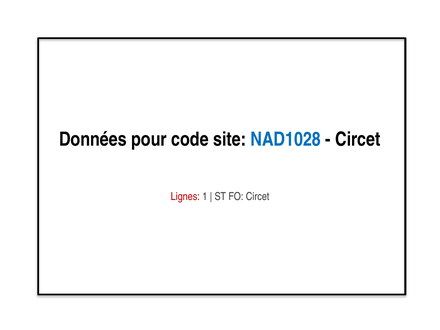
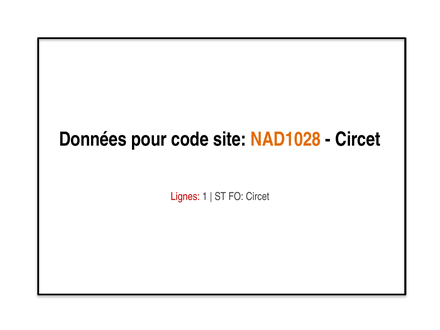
NAD1028 colour: blue -> orange
